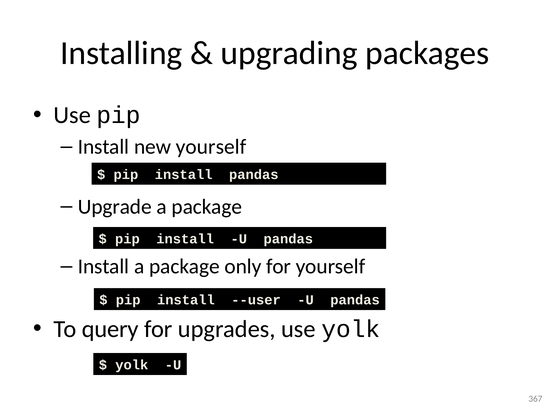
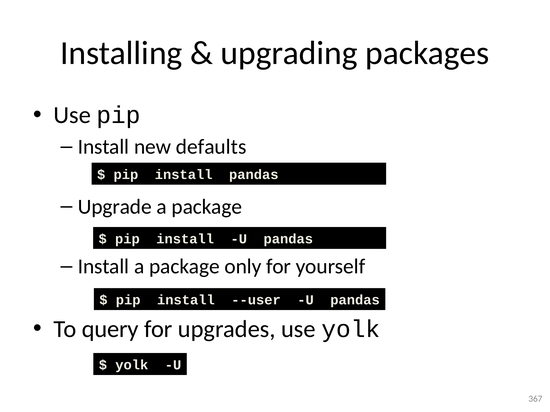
new yourself: yourself -> defaults
